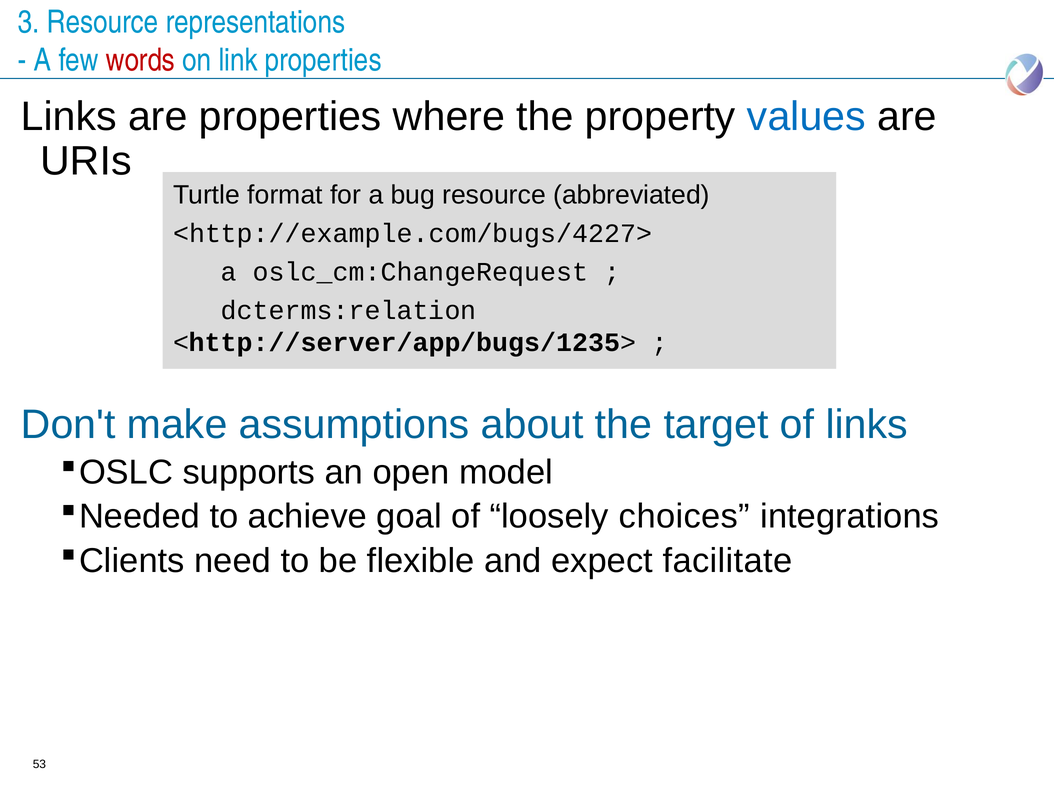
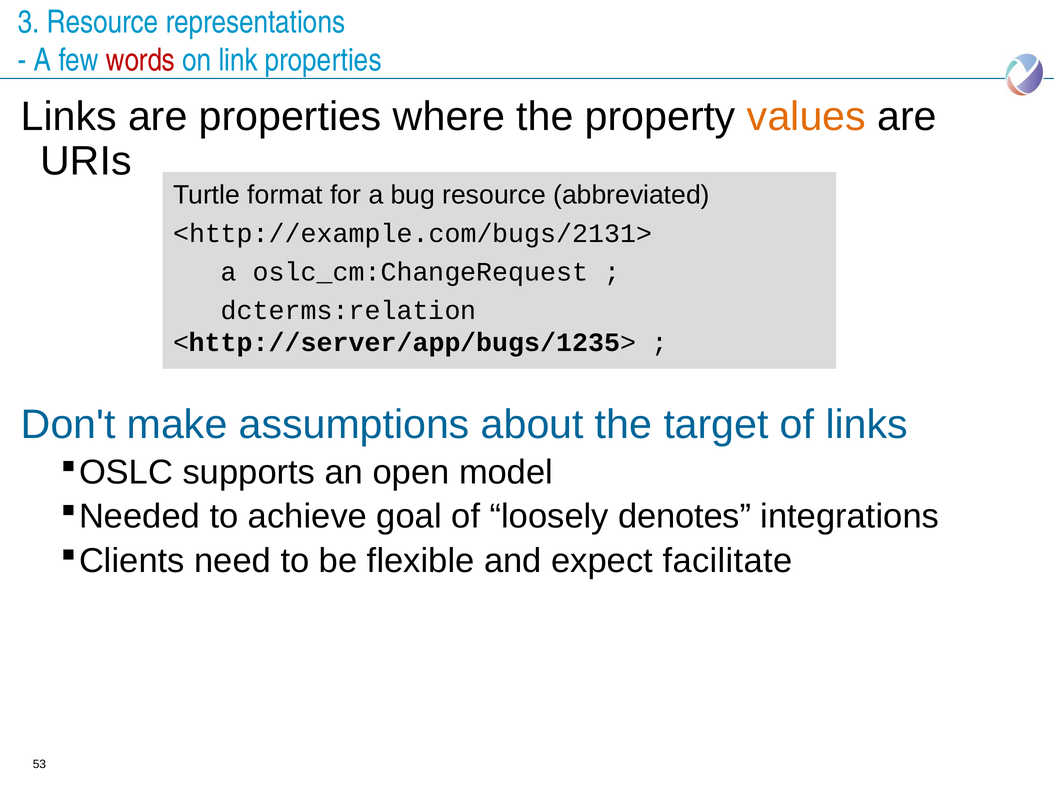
values colour: blue -> orange
<http://example.com/bugs/4227>: <http://example.com/bugs/4227> -> <http://example.com/bugs/2131>
choices: choices -> denotes
